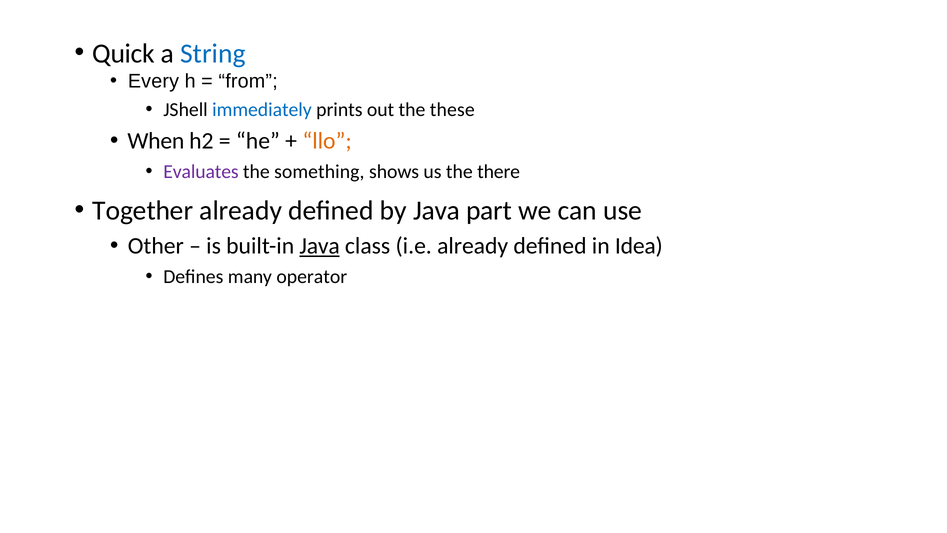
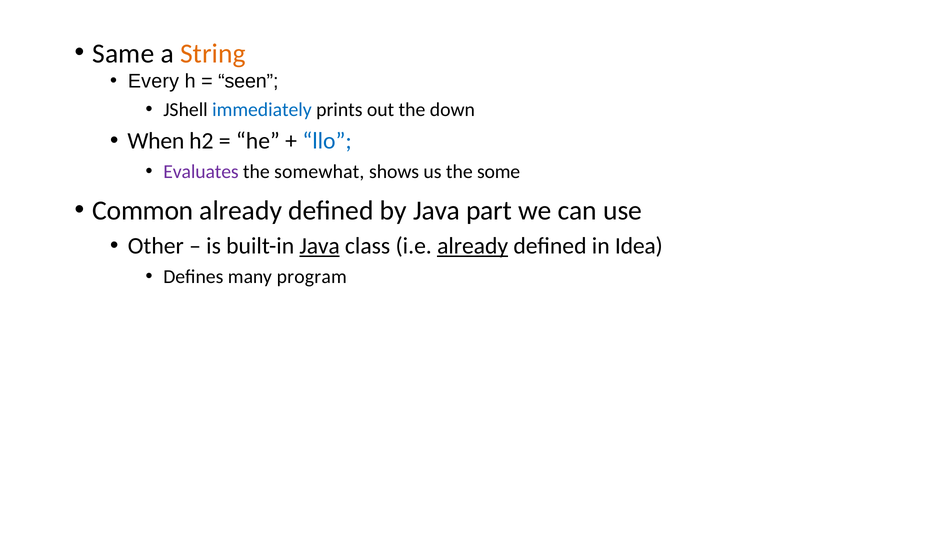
Quick: Quick -> Same
String colour: blue -> orange
from: from -> seen
these: these -> down
llo colour: orange -> blue
something: something -> somewhat
there: there -> some
Together: Together -> Common
already at (473, 246) underline: none -> present
operator: operator -> program
